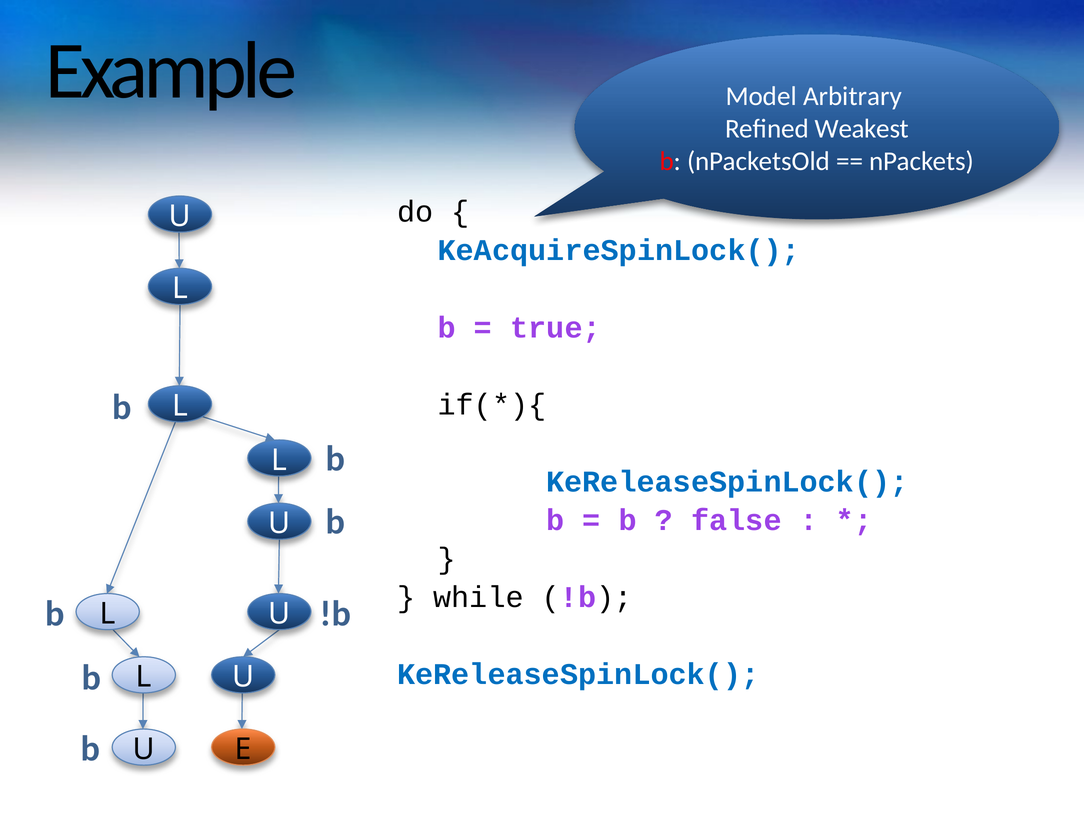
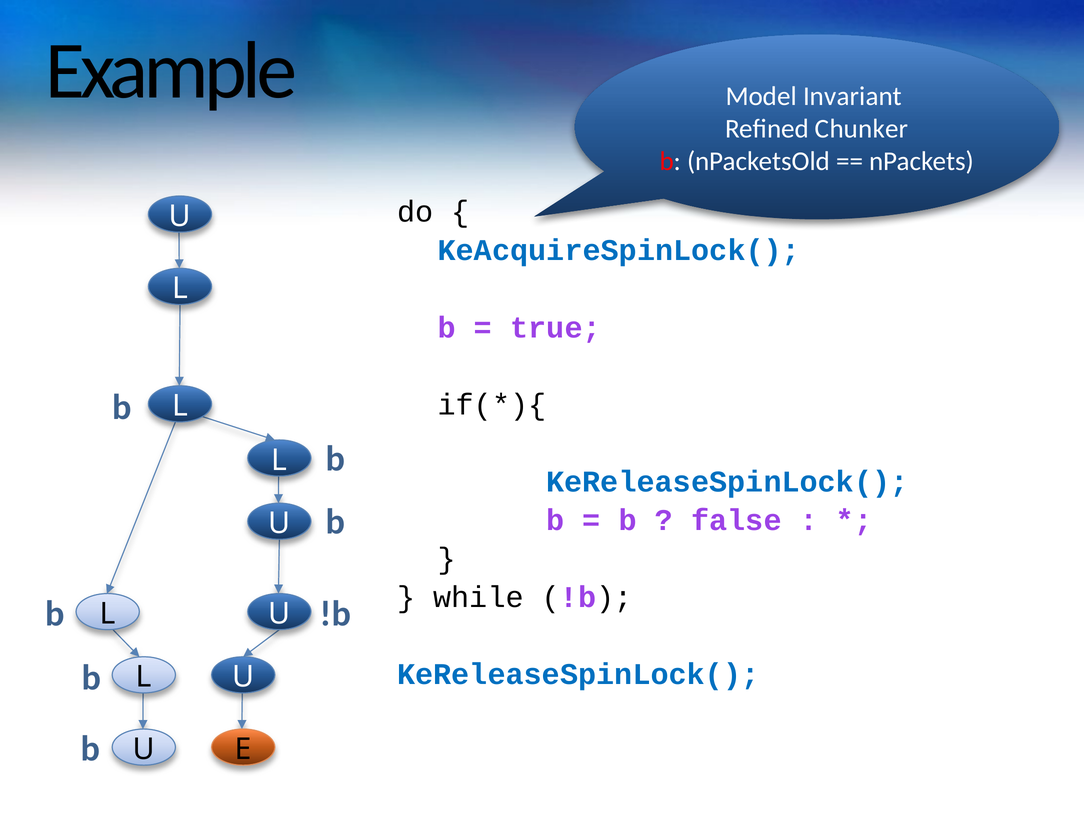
Arbitrary: Arbitrary -> Invariant
Weakest: Weakest -> Chunker
